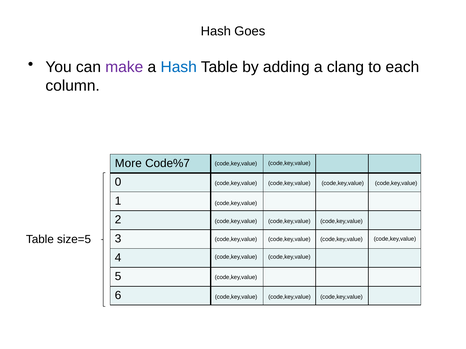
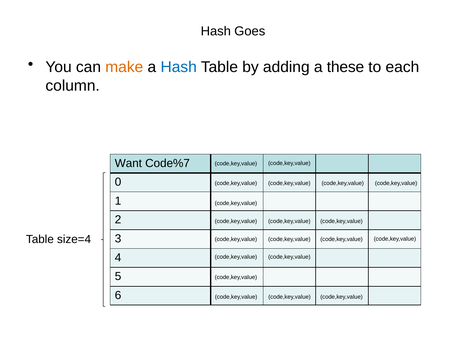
make colour: purple -> orange
clang: clang -> these
More: More -> Want
size=5: size=5 -> size=4
